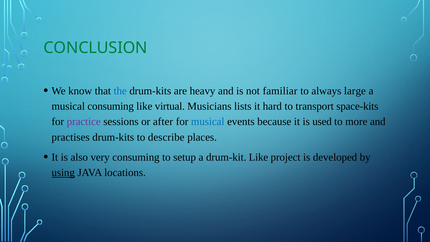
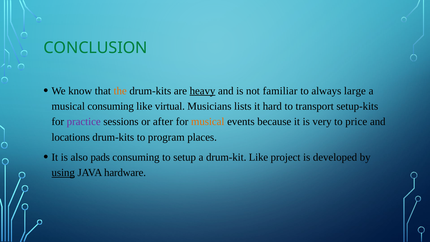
the colour: blue -> orange
heavy underline: none -> present
space-kits: space-kits -> setup-kits
musical at (208, 122) colour: blue -> orange
used: used -> very
more: more -> price
practises: practises -> locations
describe: describe -> program
very: very -> pads
locations: locations -> hardware
